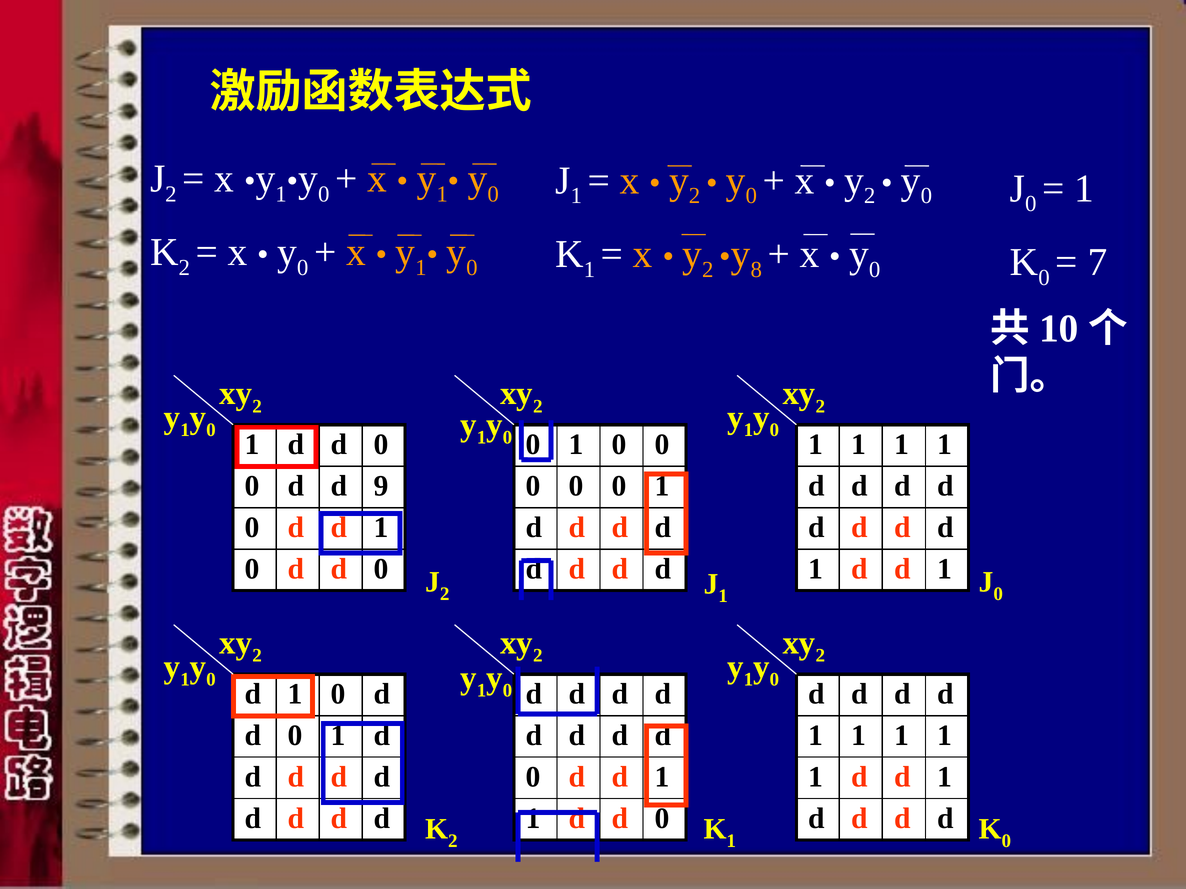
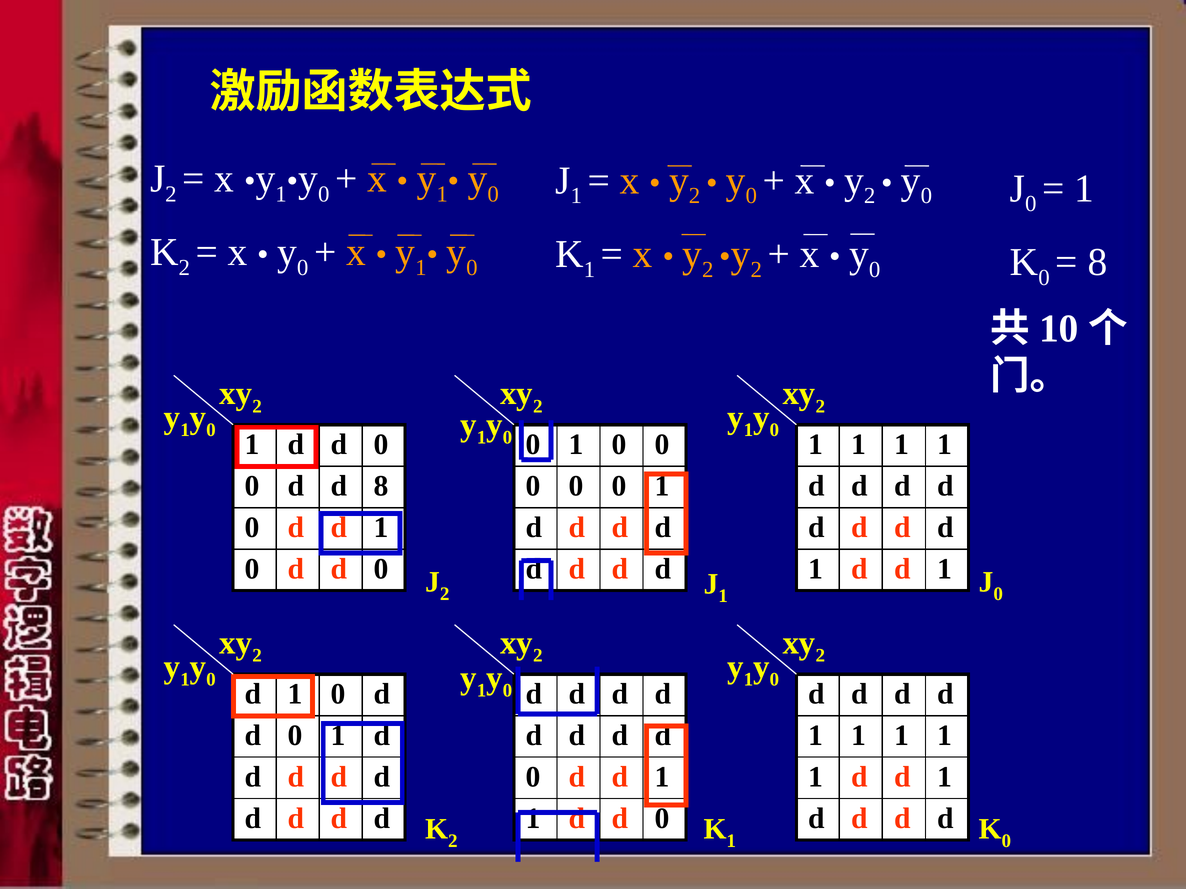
8 at (756, 270): 8 -> 2
7 at (1097, 262): 7 -> 8
d 9: 9 -> 8
